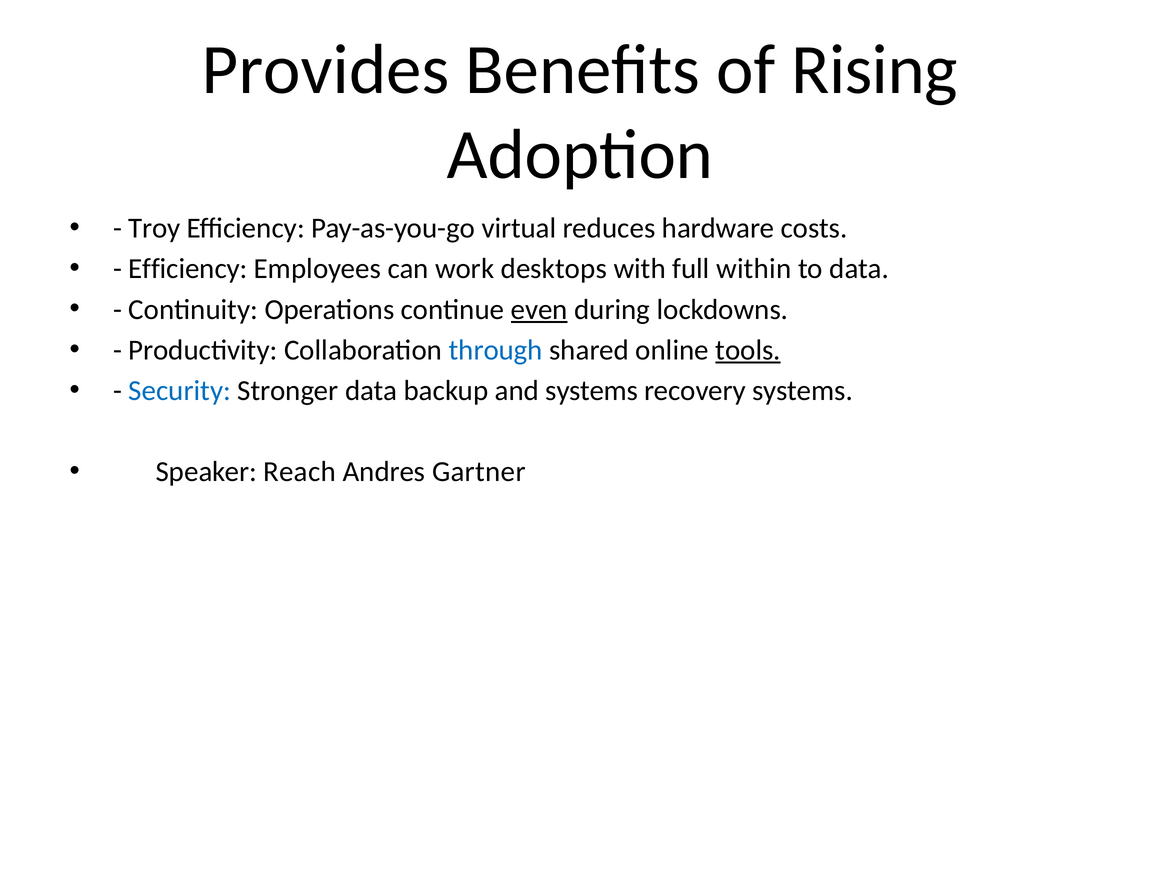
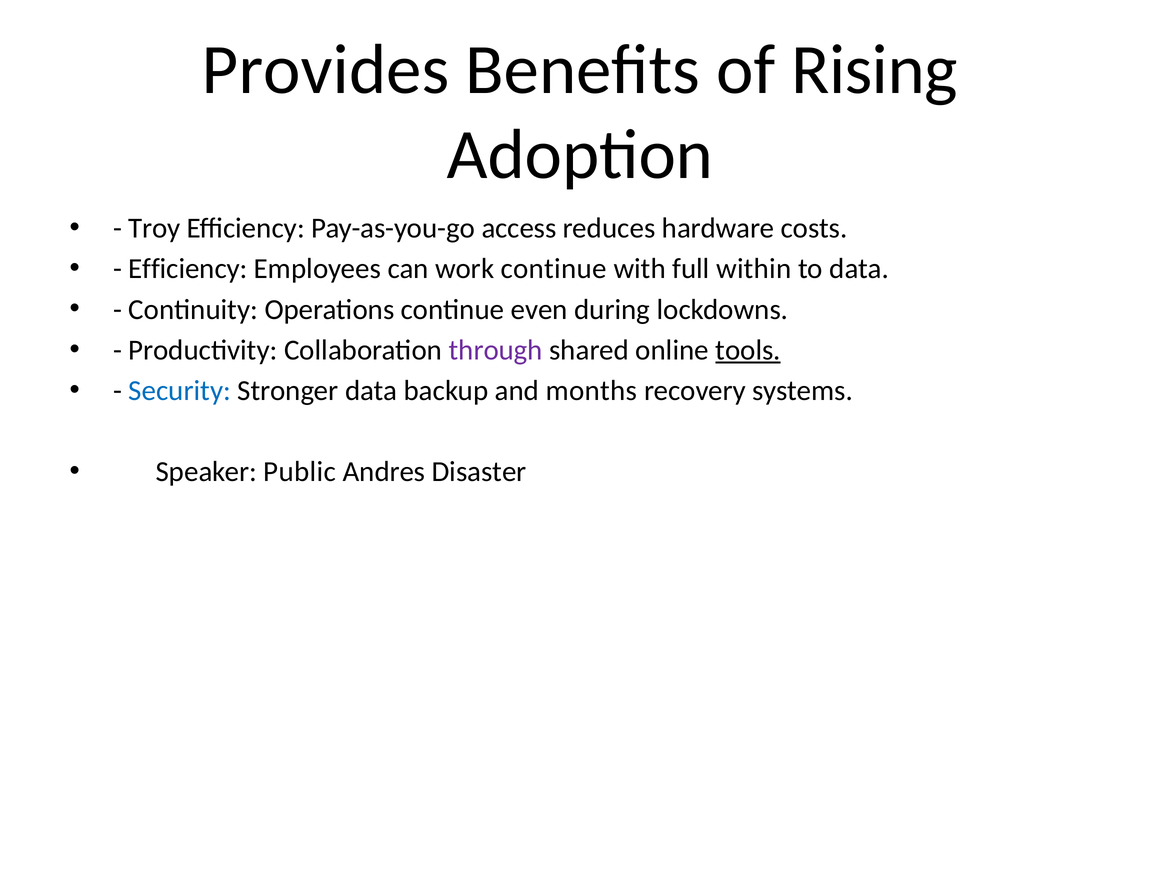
virtual: virtual -> access
work desktops: desktops -> continue
even underline: present -> none
through colour: blue -> purple
and systems: systems -> months
Reach: Reach -> Public
Gartner: Gartner -> Disaster
